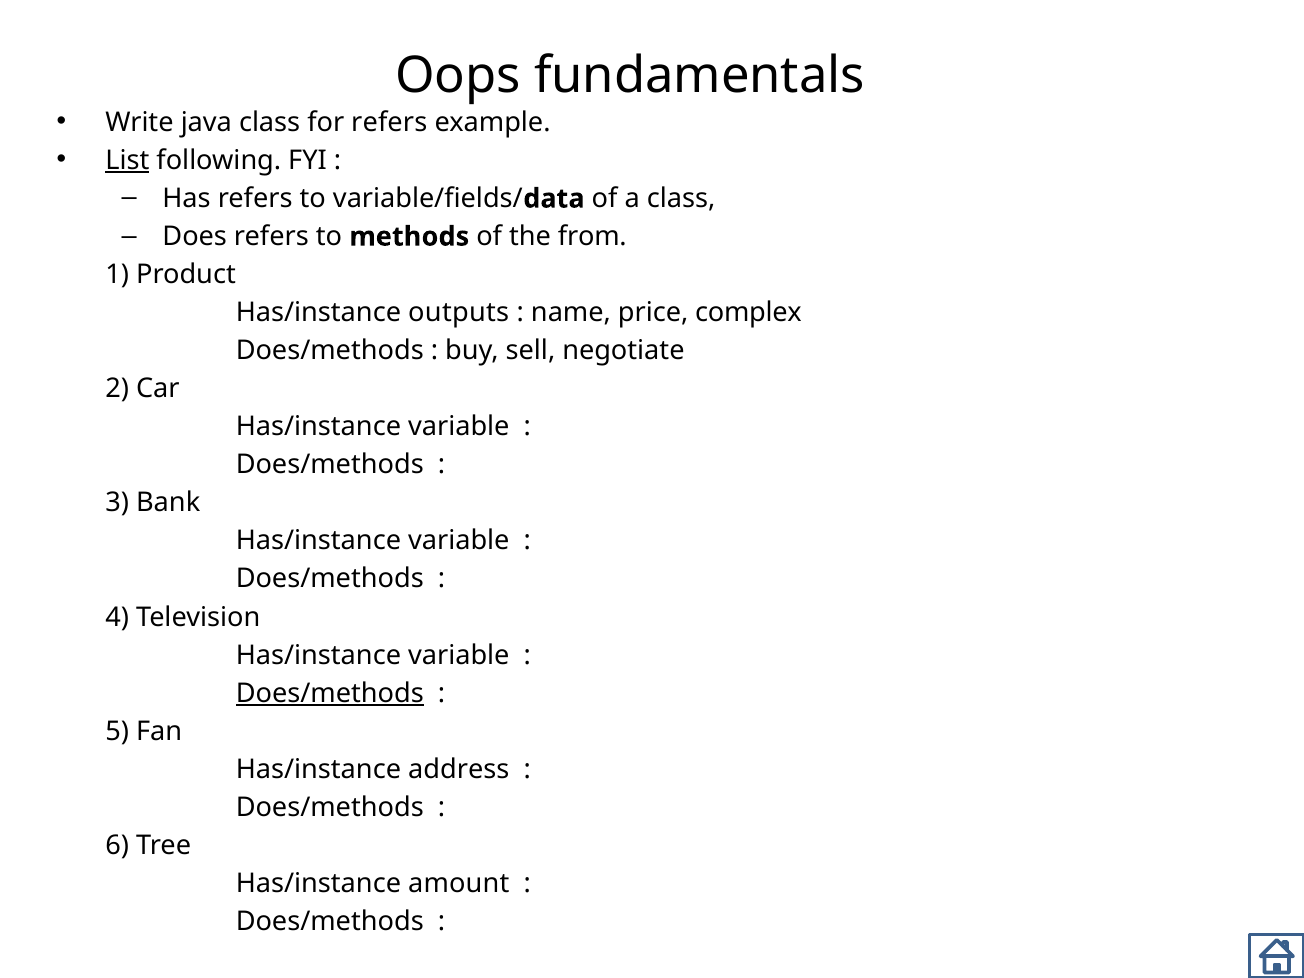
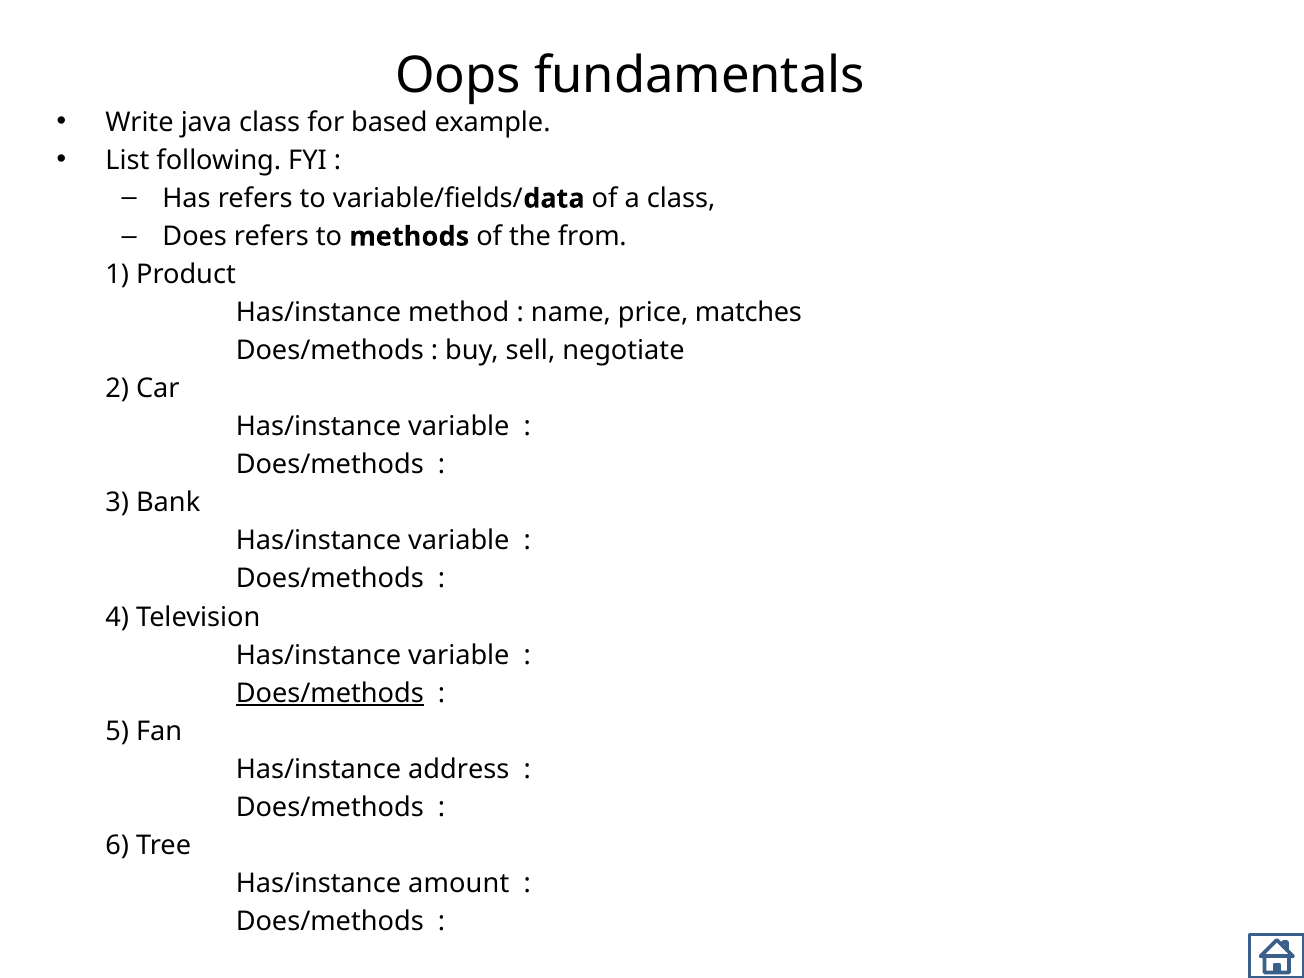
for refers: refers -> based
List underline: present -> none
outputs: outputs -> method
complex: complex -> matches
